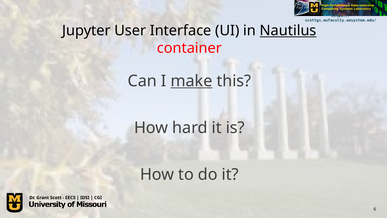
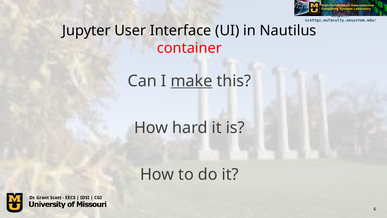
Nautilus underline: present -> none
